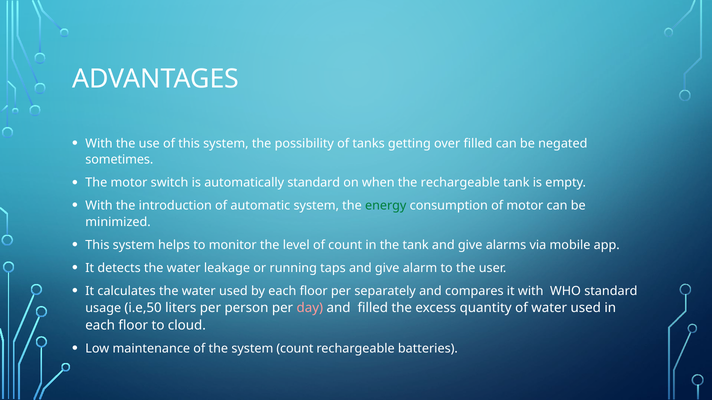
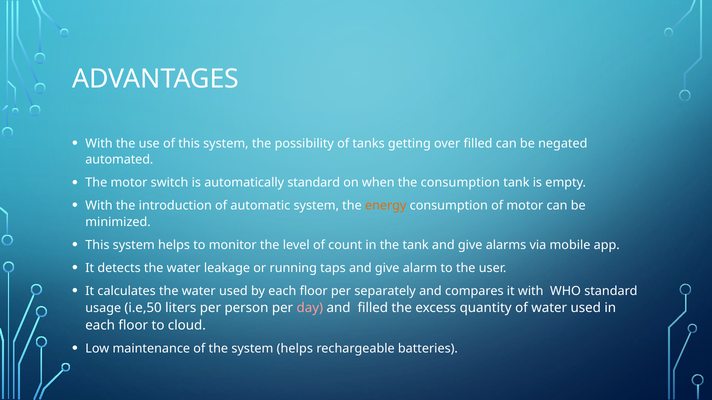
sometimes: sometimes -> automated
the rechargeable: rechargeable -> consumption
energy colour: green -> orange
the system count: count -> helps
